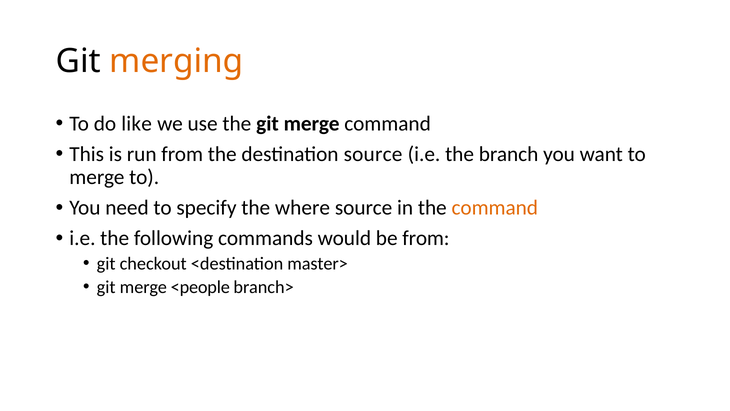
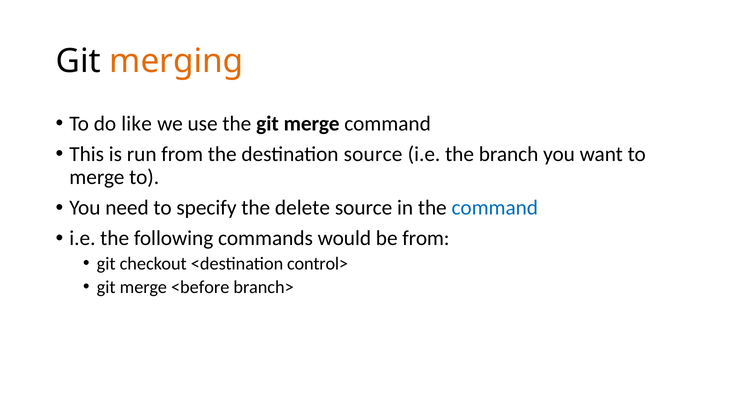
where: where -> delete
command at (495, 208) colour: orange -> blue
master>: master> -> control>
<people: <people -> <before
